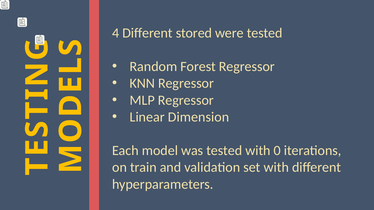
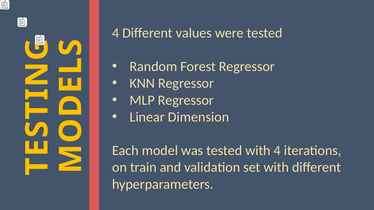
stored: stored -> values
with 0: 0 -> 4
